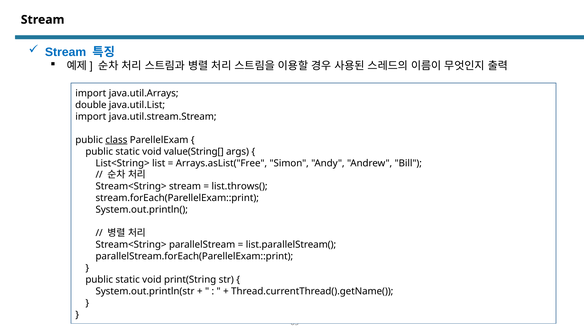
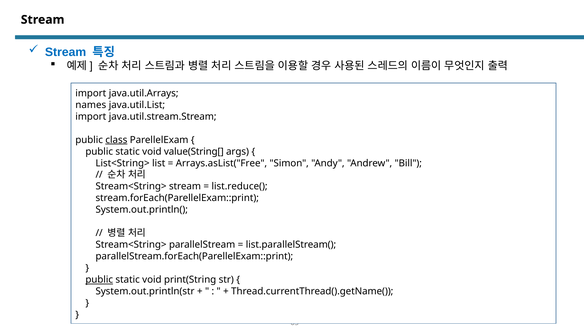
double: double -> names
list.throws(: list.throws( -> list.reduce(
public at (99, 280) underline: none -> present
